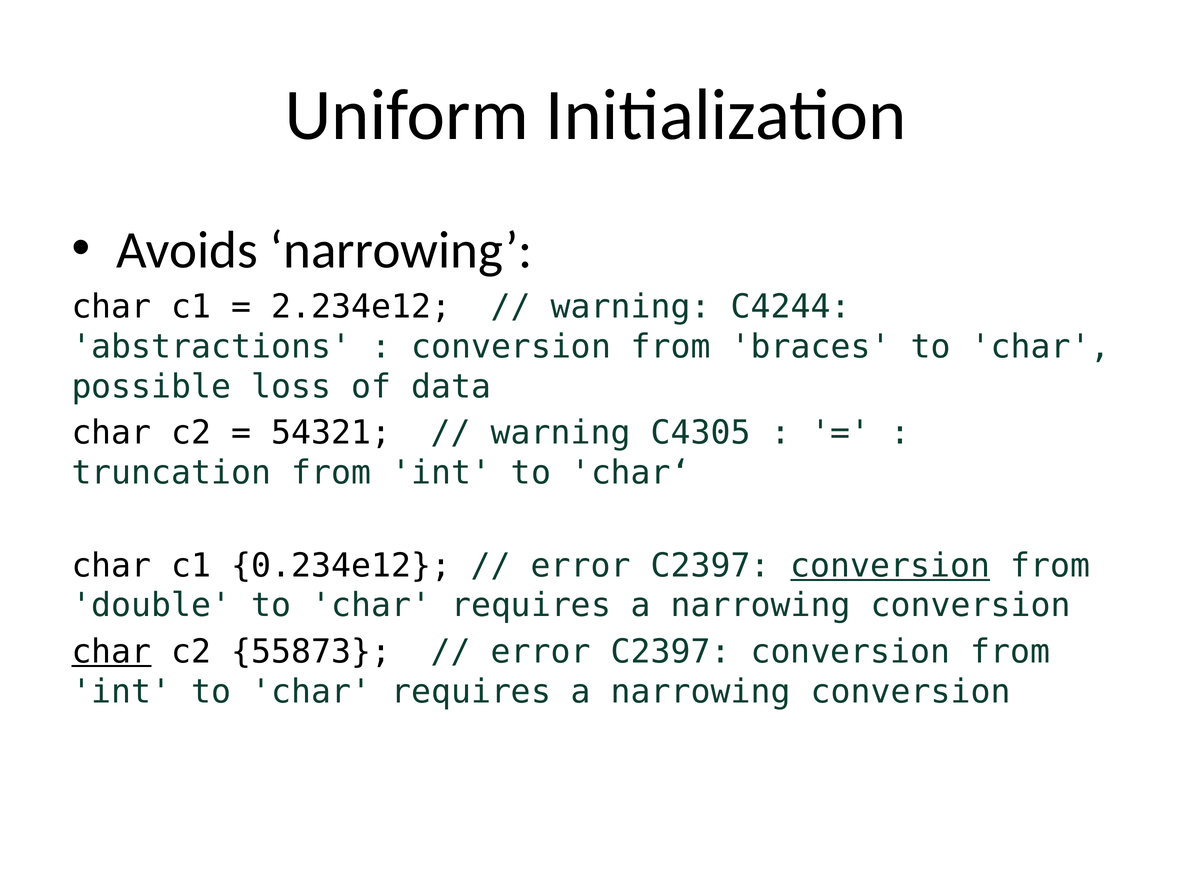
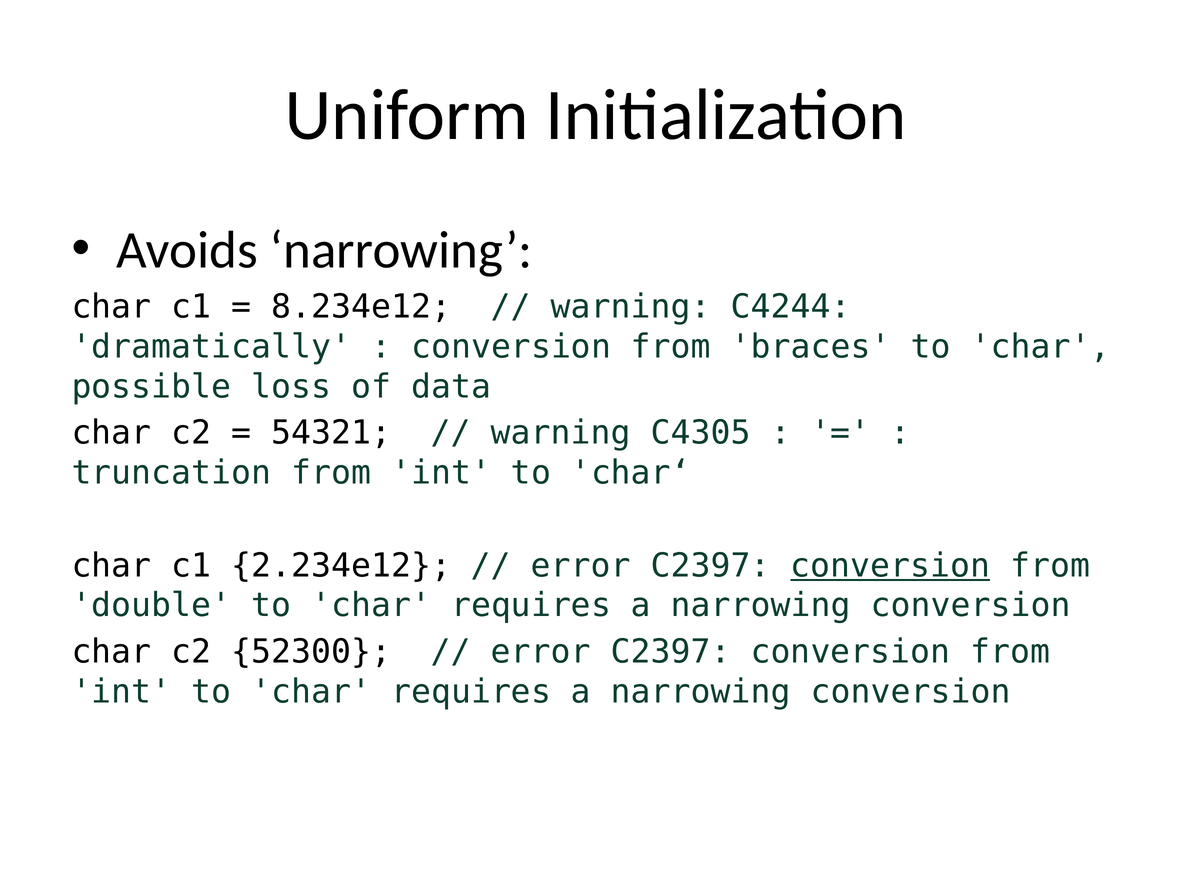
2.234e12: 2.234e12 -> 8.234e12
abstractions: abstractions -> dramatically
0.234e12: 0.234e12 -> 2.234e12
char at (111, 652) underline: present -> none
55873: 55873 -> 52300
